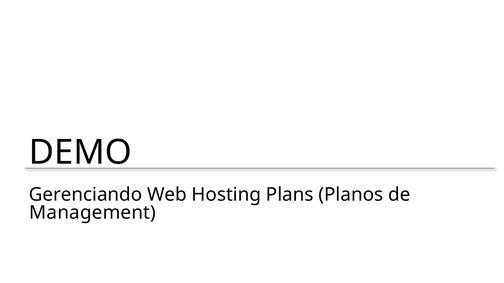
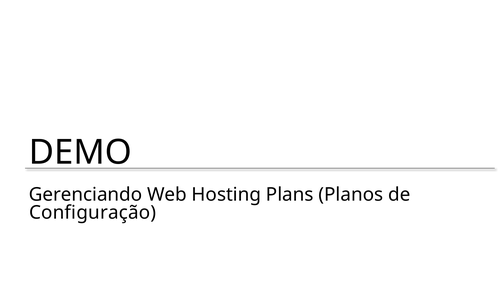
Management: Management -> Configuração
